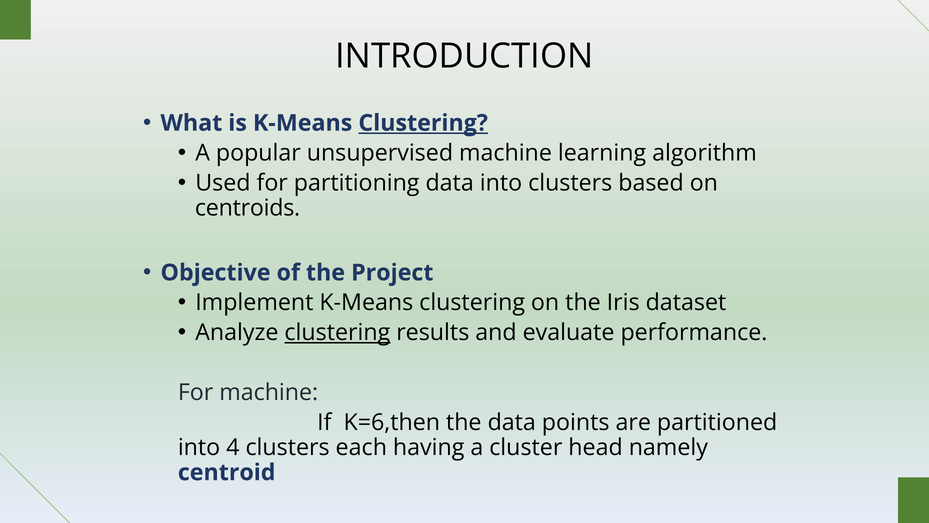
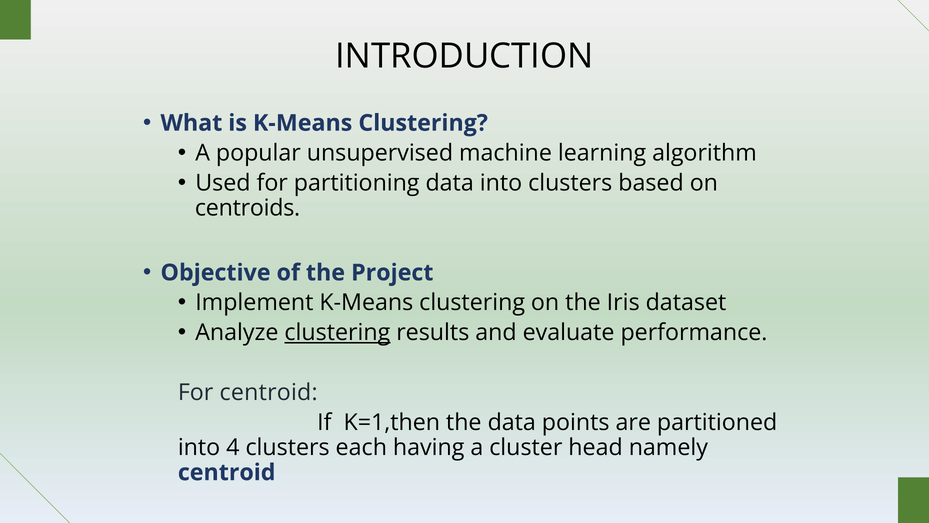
Clustering at (423, 123) underline: present -> none
For machine: machine -> centroid
K=6,then: K=6,then -> K=1,then
